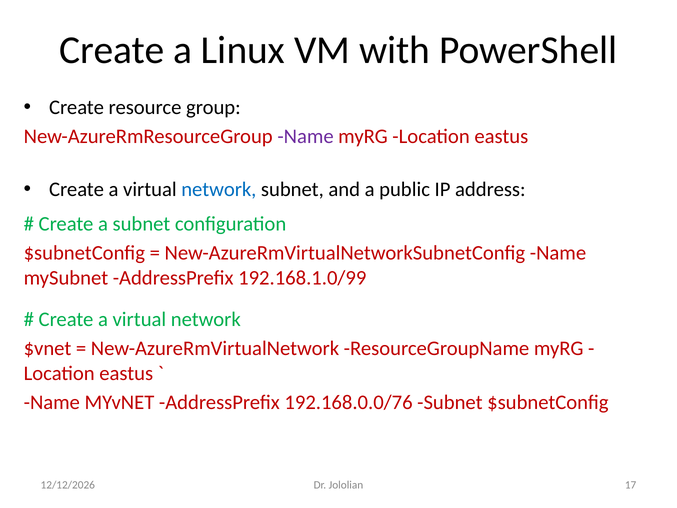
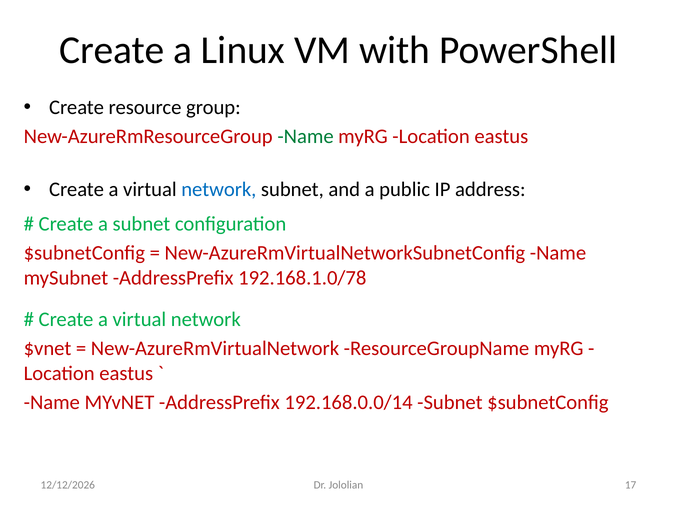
Name at (306, 136) colour: purple -> green
192.168.1.0/99: 192.168.1.0/99 -> 192.168.1.0/78
192.168.0.0/76: 192.168.0.0/76 -> 192.168.0.0/14
